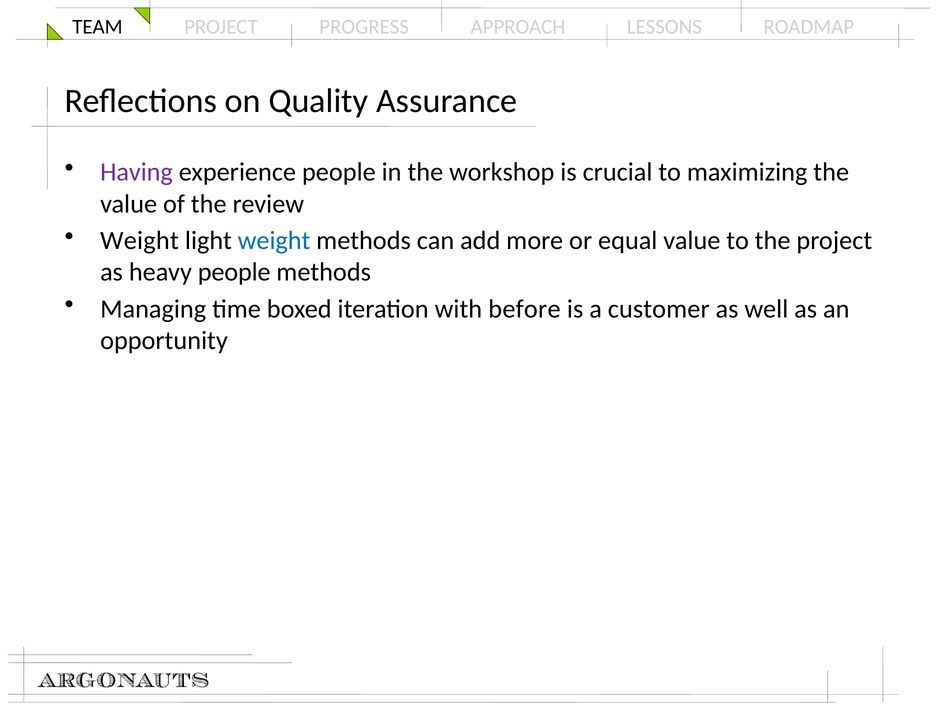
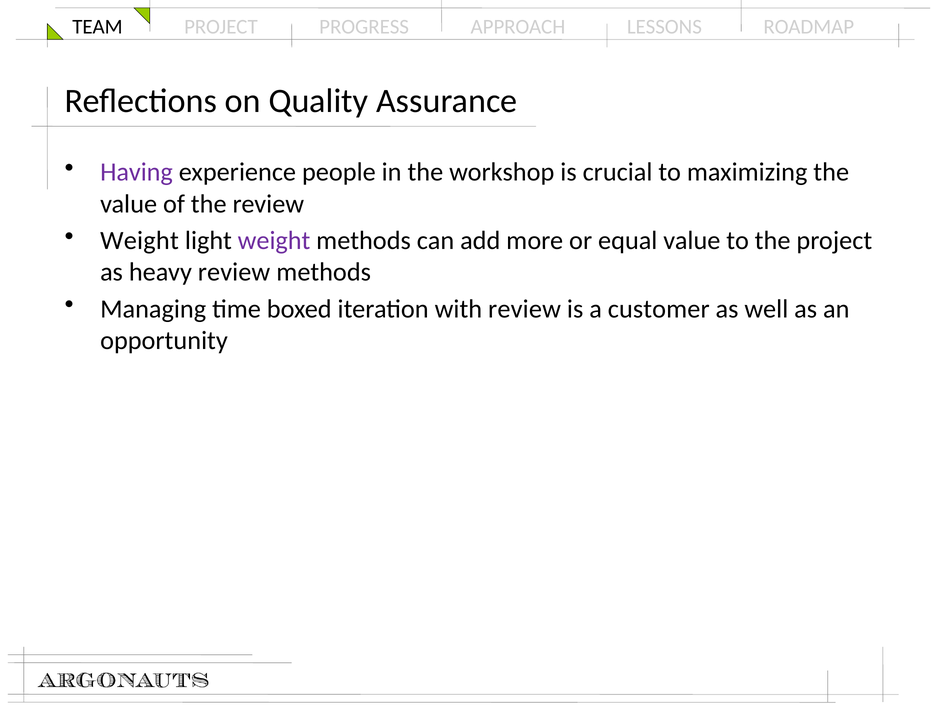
weight at (274, 240) colour: blue -> purple
heavy people: people -> review
with before: before -> review
